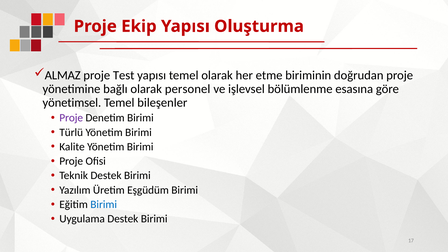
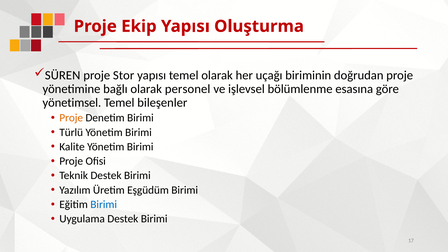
ALMAZ: ALMAZ -> SÜREN
Test: Test -> Stor
etme: etme -> uçağı
Proje at (71, 118) colour: purple -> orange
